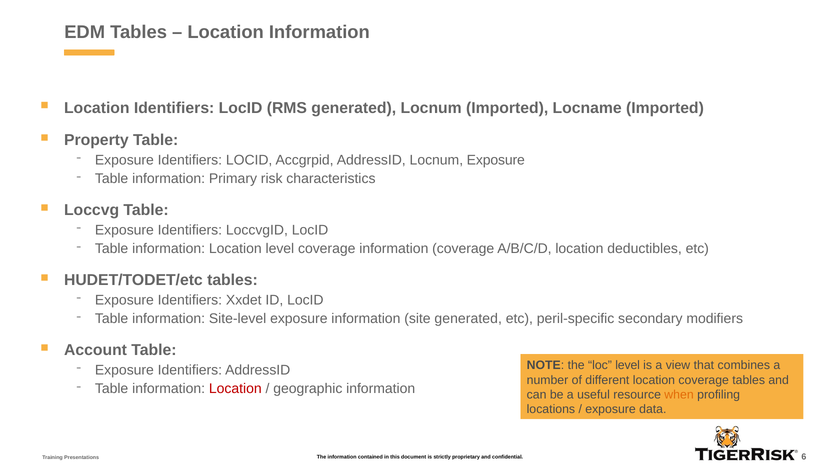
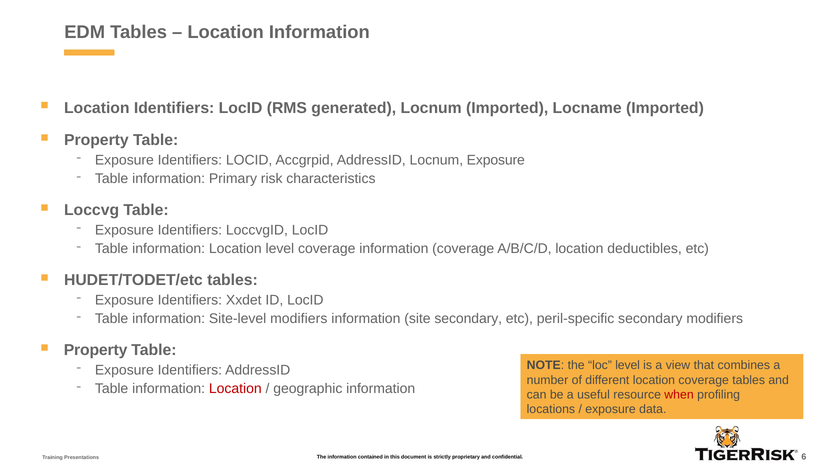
Site-level exposure: exposure -> modifiers
site generated: generated -> secondary
Account at (96, 351): Account -> Property
when colour: orange -> red
